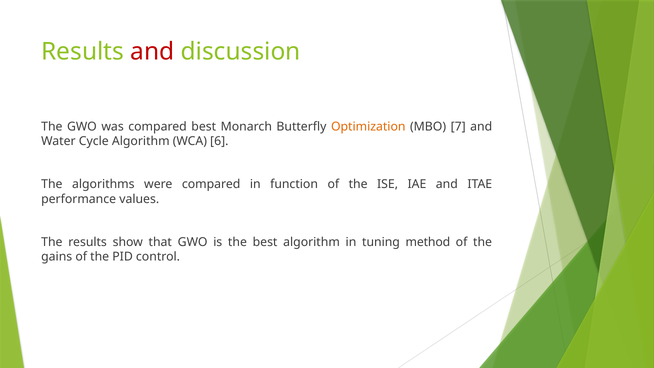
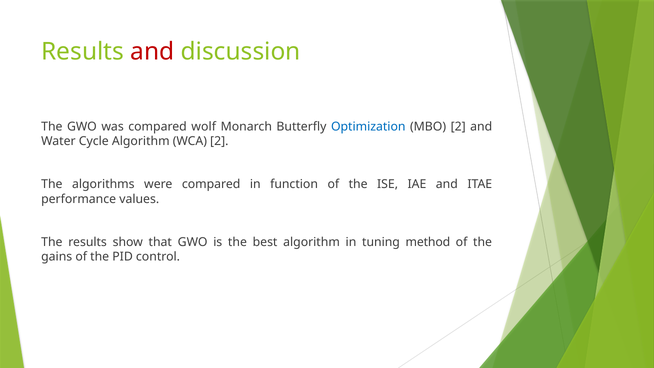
compared best: best -> wolf
Optimization colour: orange -> blue
MBO 7: 7 -> 2
WCA 6: 6 -> 2
